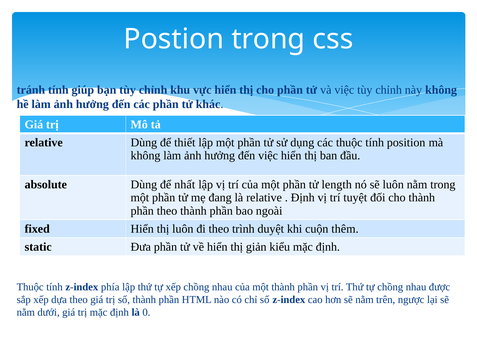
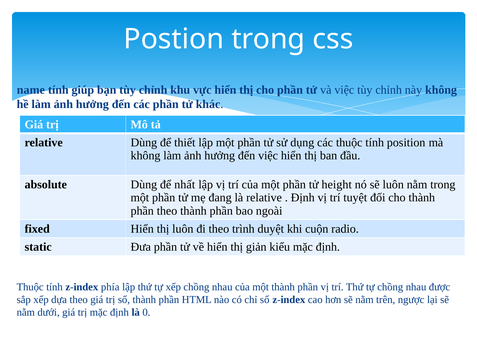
tránh: tránh -> name
length: length -> height
thêm: thêm -> radio
